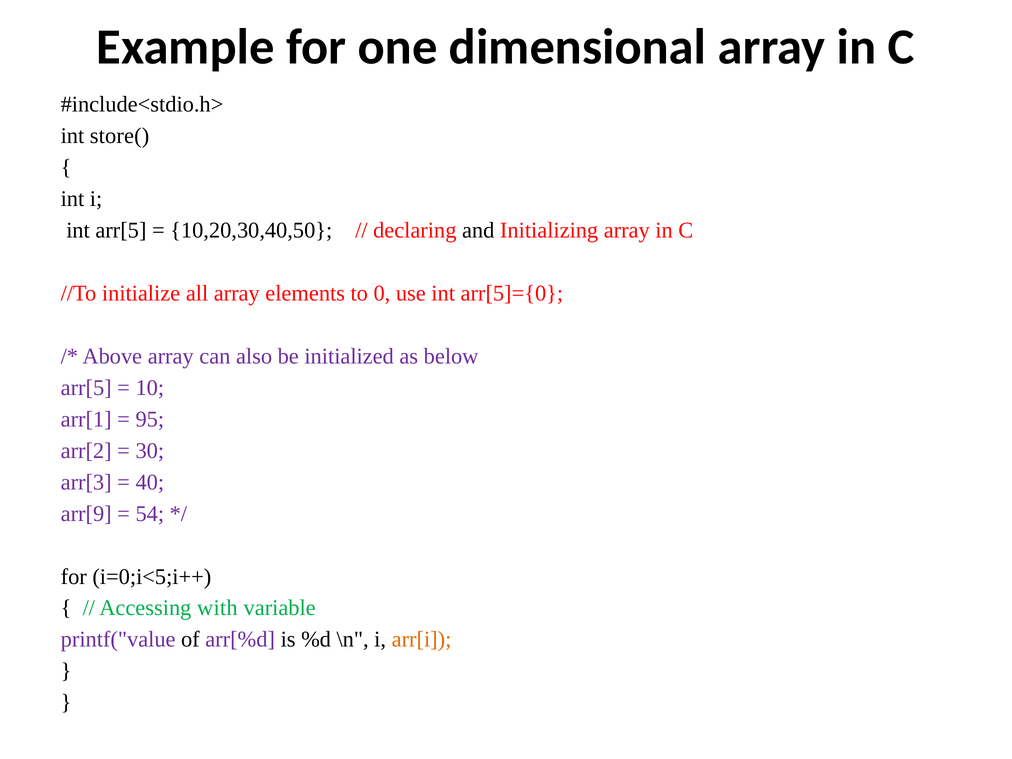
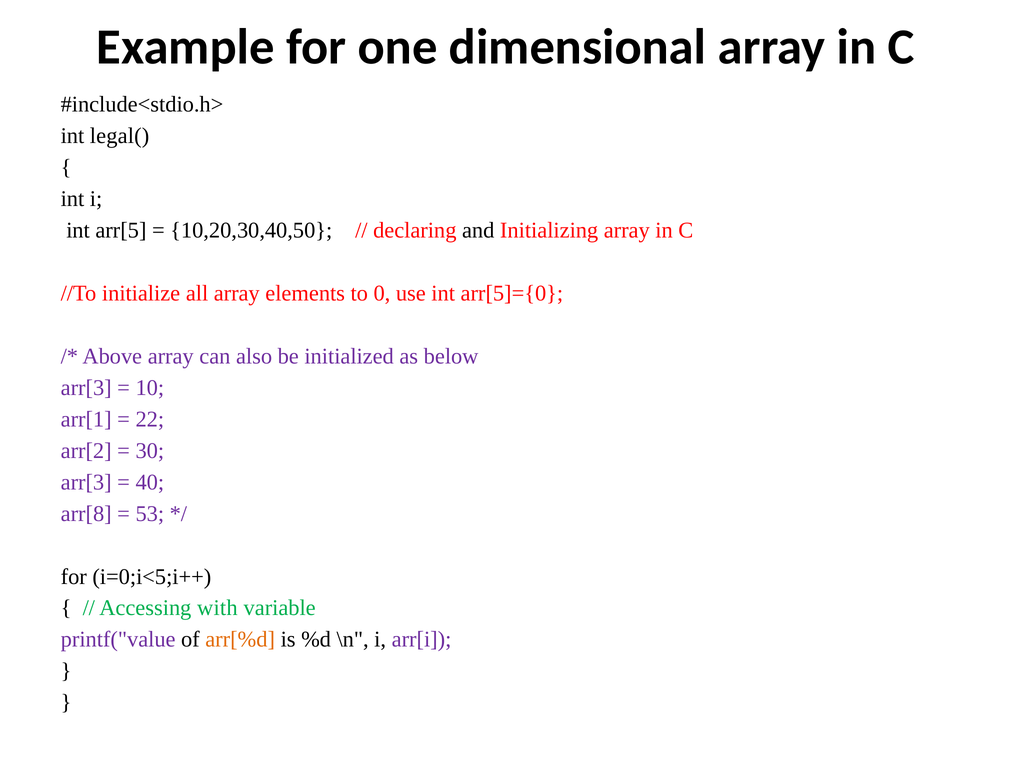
store(: store( -> legal(
arr[5 at (86, 388): arr[5 -> arr[3
95: 95 -> 22
arr[9: arr[9 -> arr[8
54: 54 -> 53
arr[%d colour: purple -> orange
arr[i colour: orange -> purple
